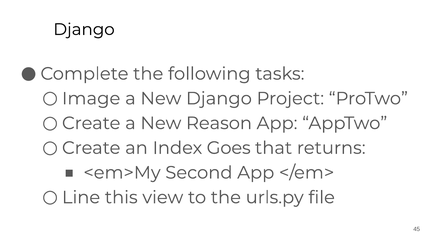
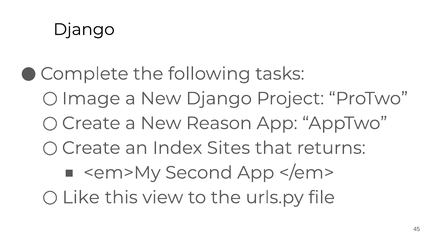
Goes: Goes -> Sites
Line: Line -> Like
